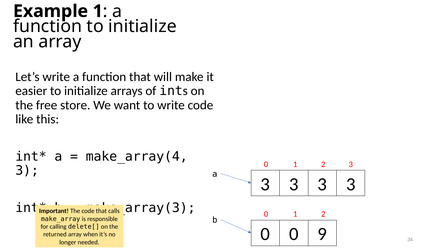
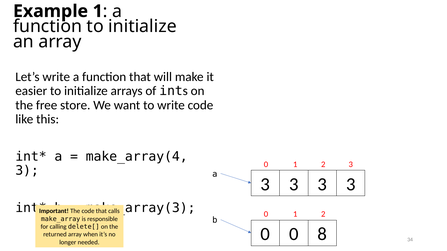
9: 9 -> 8
